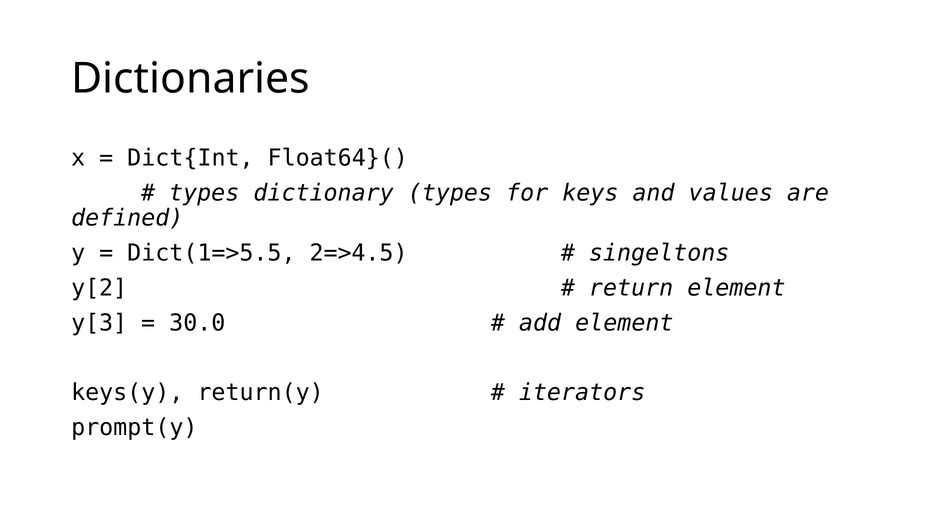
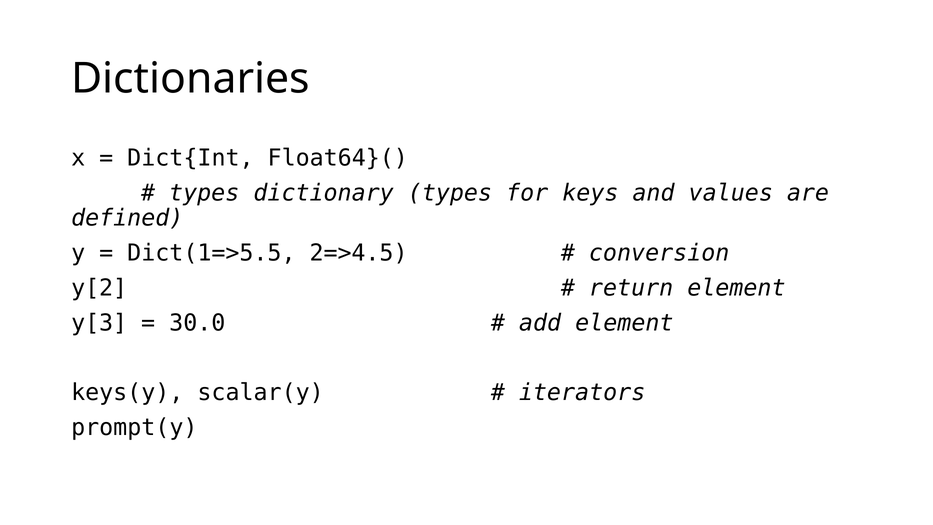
singeltons: singeltons -> conversion
return(y: return(y -> scalar(y
